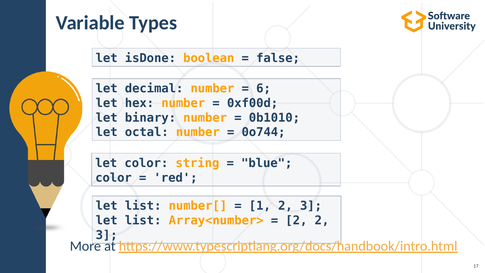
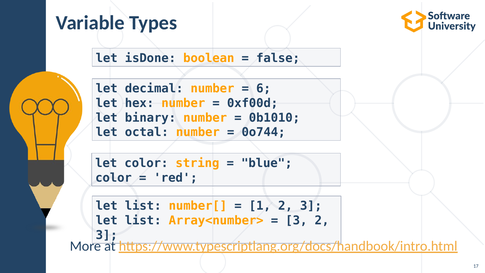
2 at (296, 220): 2 -> 3
